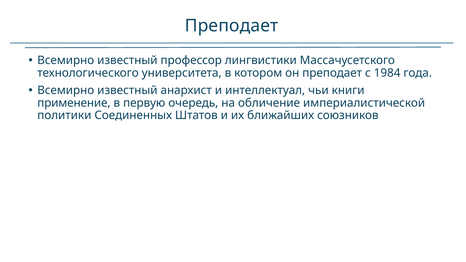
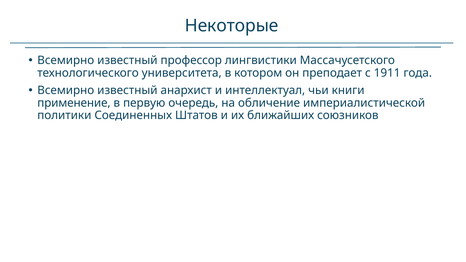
Преподает at (232, 26): Преподает -> Некоторые
1984: 1984 -> 1911
